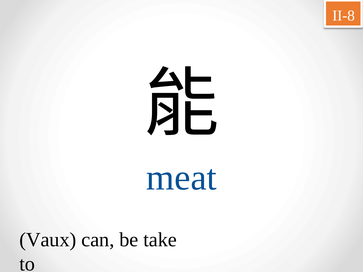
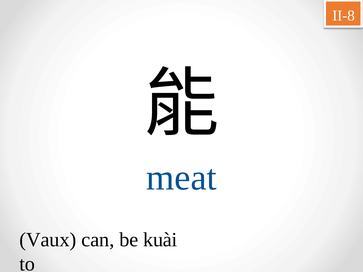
take: take -> kuài
